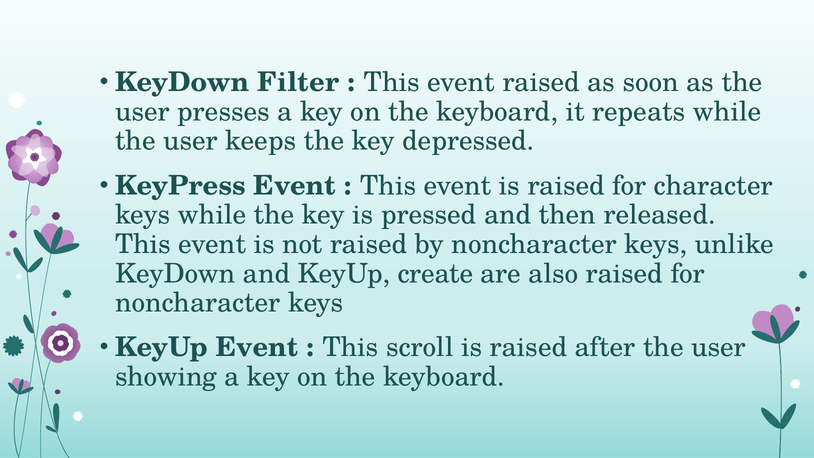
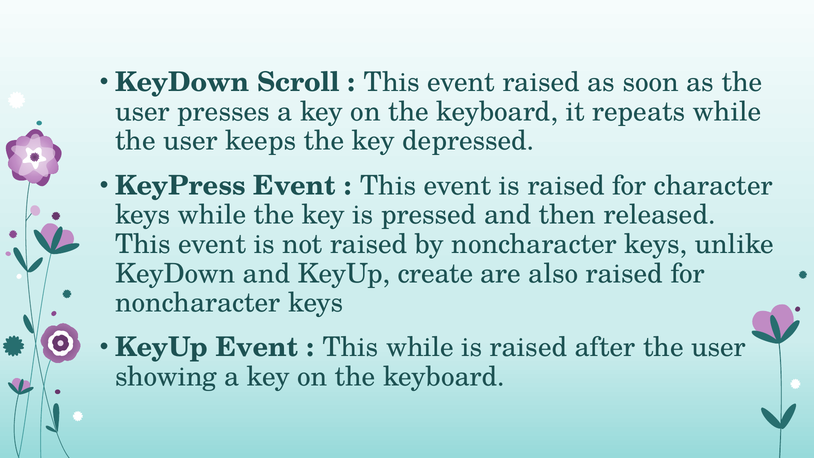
Filter: Filter -> Scroll
This scroll: scroll -> while
